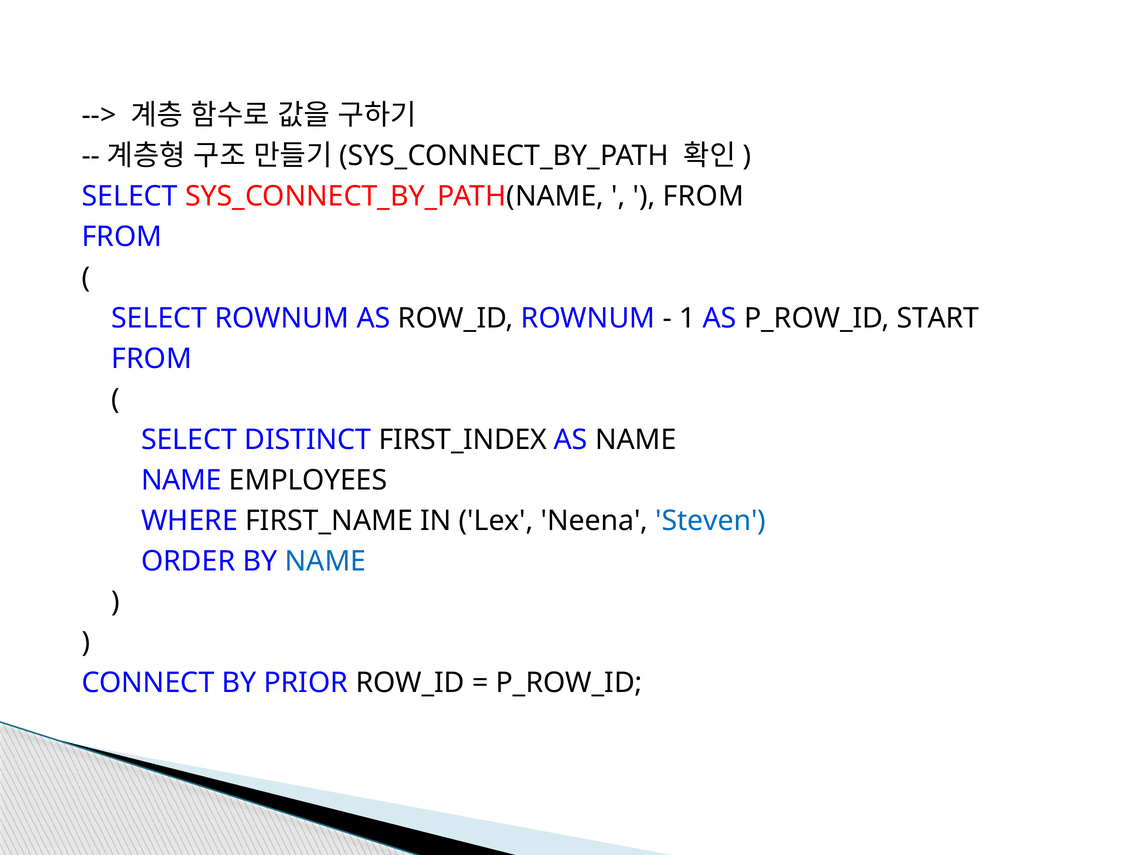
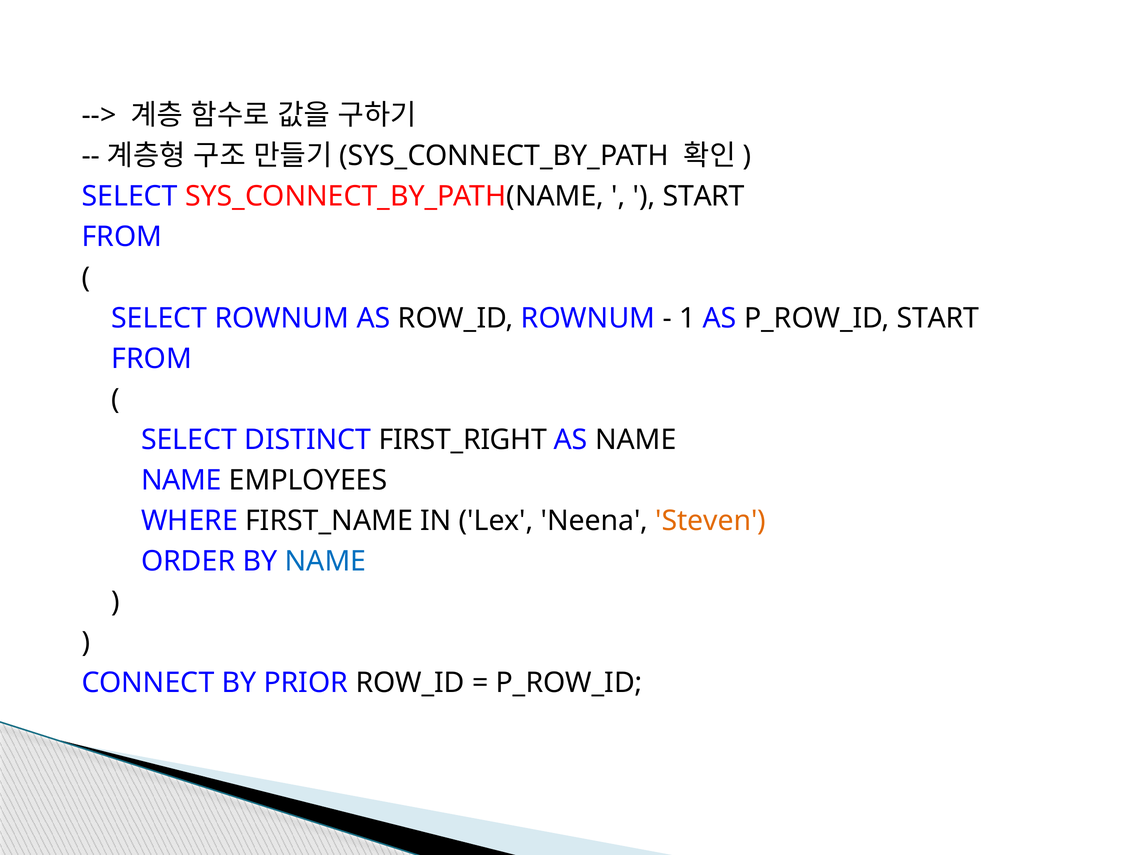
FROM at (703, 196): FROM -> START
FIRST_INDEX: FIRST_INDEX -> FIRST_RIGHT
Steven colour: blue -> orange
